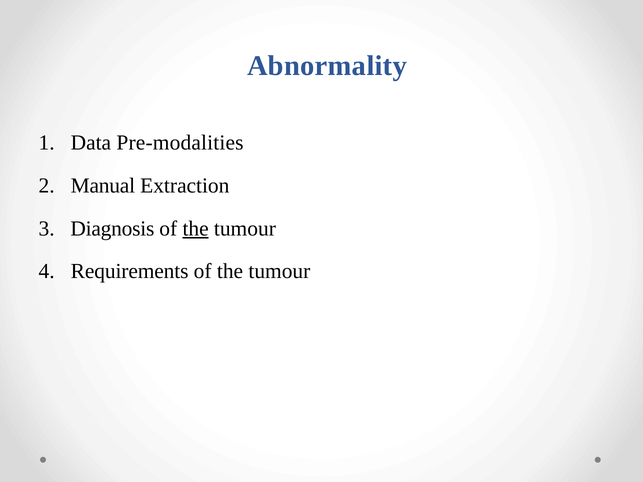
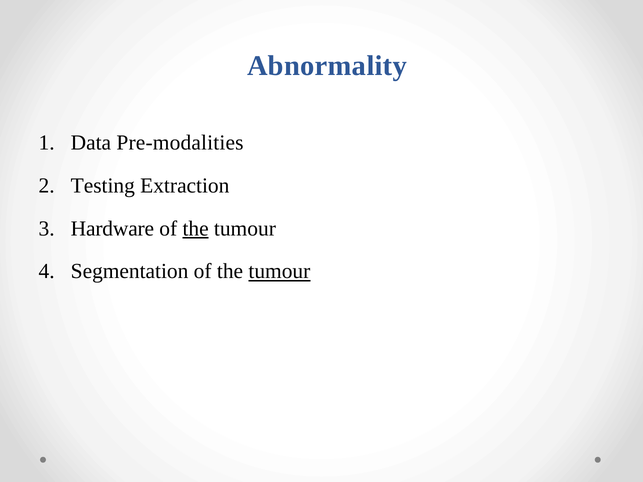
Manual: Manual -> Testing
Diagnosis: Diagnosis -> Hardware
Requirements: Requirements -> Segmentation
tumour at (279, 272) underline: none -> present
